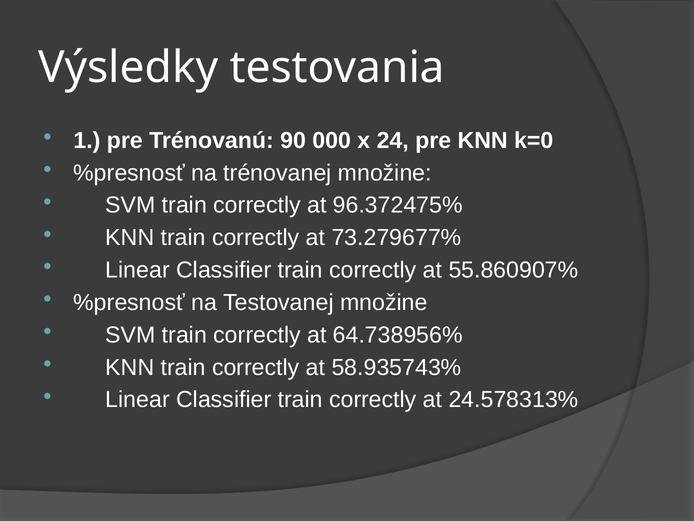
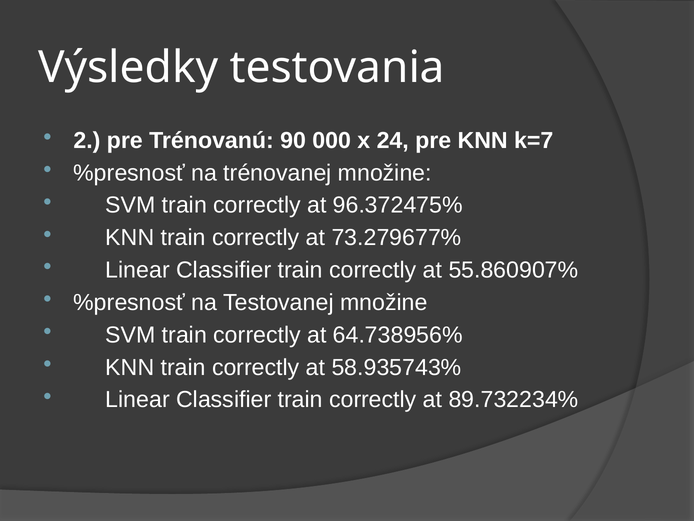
1: 1 -> 2
k=0: k=0 -> k=7
24.578313%: 24.578313% -> 89.732234%
